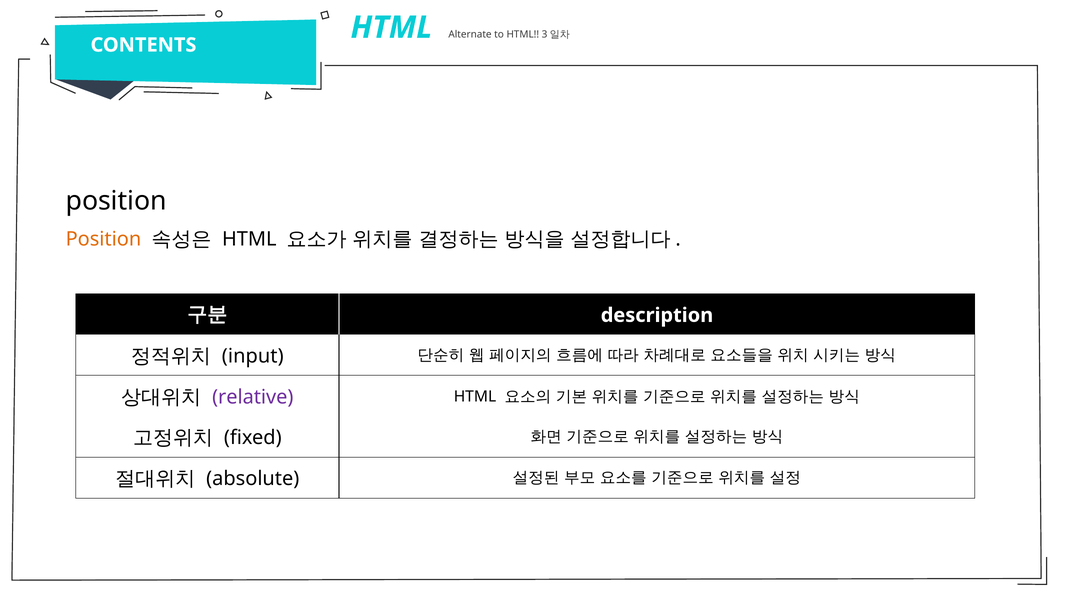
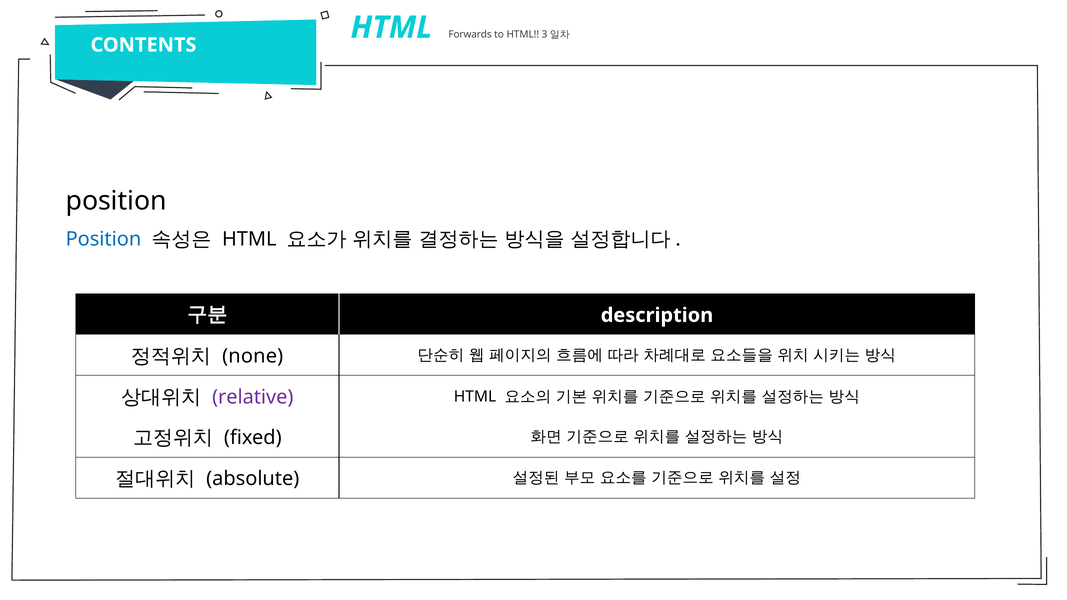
Alternate: Alternate -> Forwards
Position at (103, 239) colour: orange -> blue
input: input -> none
